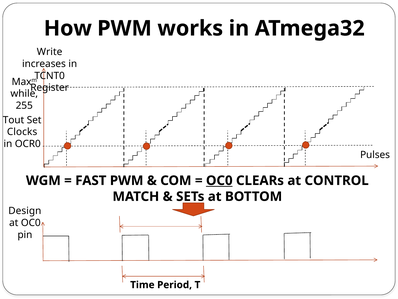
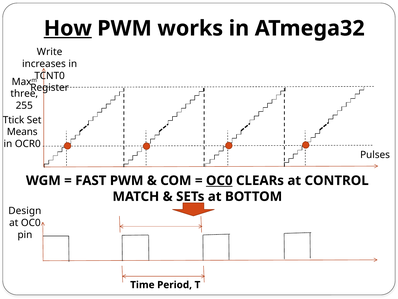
How underline: none -> present
while: while -> three
Tout: Tout -> Ttick
Clocks: Clocks -> Means
